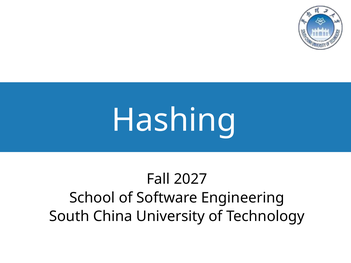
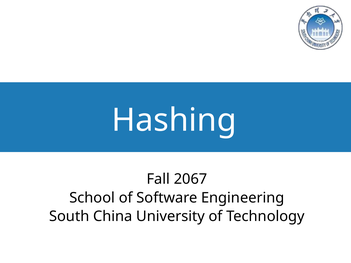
2027: 2027 -> 2067
